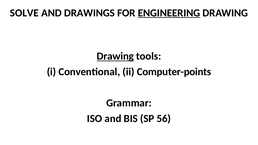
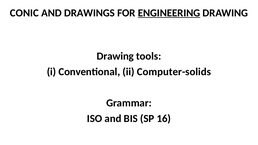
SOLVE: SOLVE -> CONIC
Drawing at (115, 56) underline: present -> none
Computer-points: Computer-points -> Computer-solids
56: 56 -> 16
